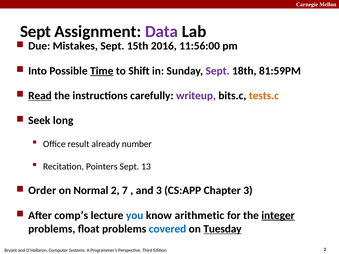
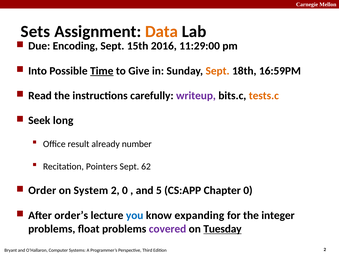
Sept at (36, 31): Sept -> Sets
Data colour: purple -> orange
Mistakes: Mistakes -> Encoding
11:56:00: 11:56:00 -> 11:29:00
Shift: Shift -> Give
Sept at (218, 71) colour: purple -> orange
81:59PM: 81:59PM -> 16:59PM
Read underline: present -> none
13: 13 -> 62
Normal: Normal -> System
2 7: 7 -> 0
and 3: 3 -> 5
Chapter 3: 3 -> 0
comp’s: comp’s -> order’s
arithmetic: arithmetic -> expanding
integer underline: present -> none
covered colour: blue -> purple
